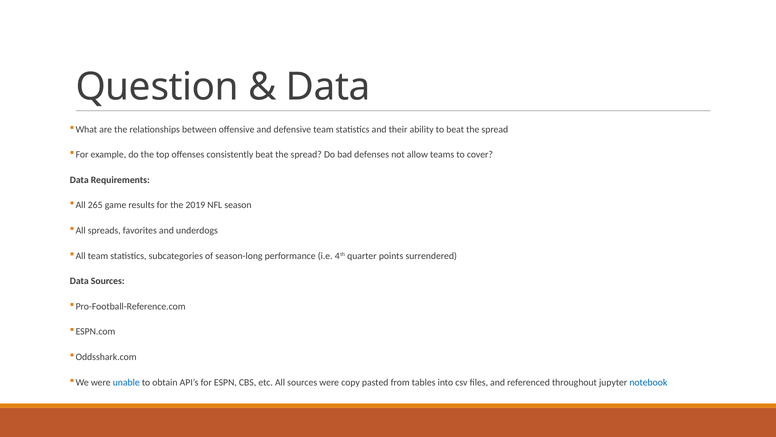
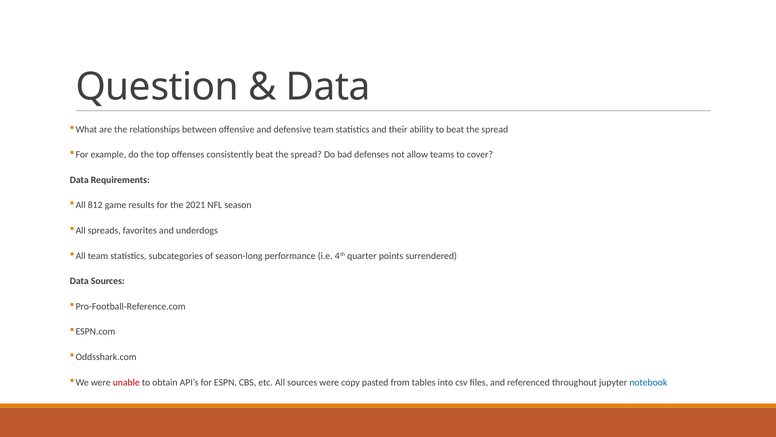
265: 265 -> 812
2019: 2019 -> 2021
unable colour: blue -> red
